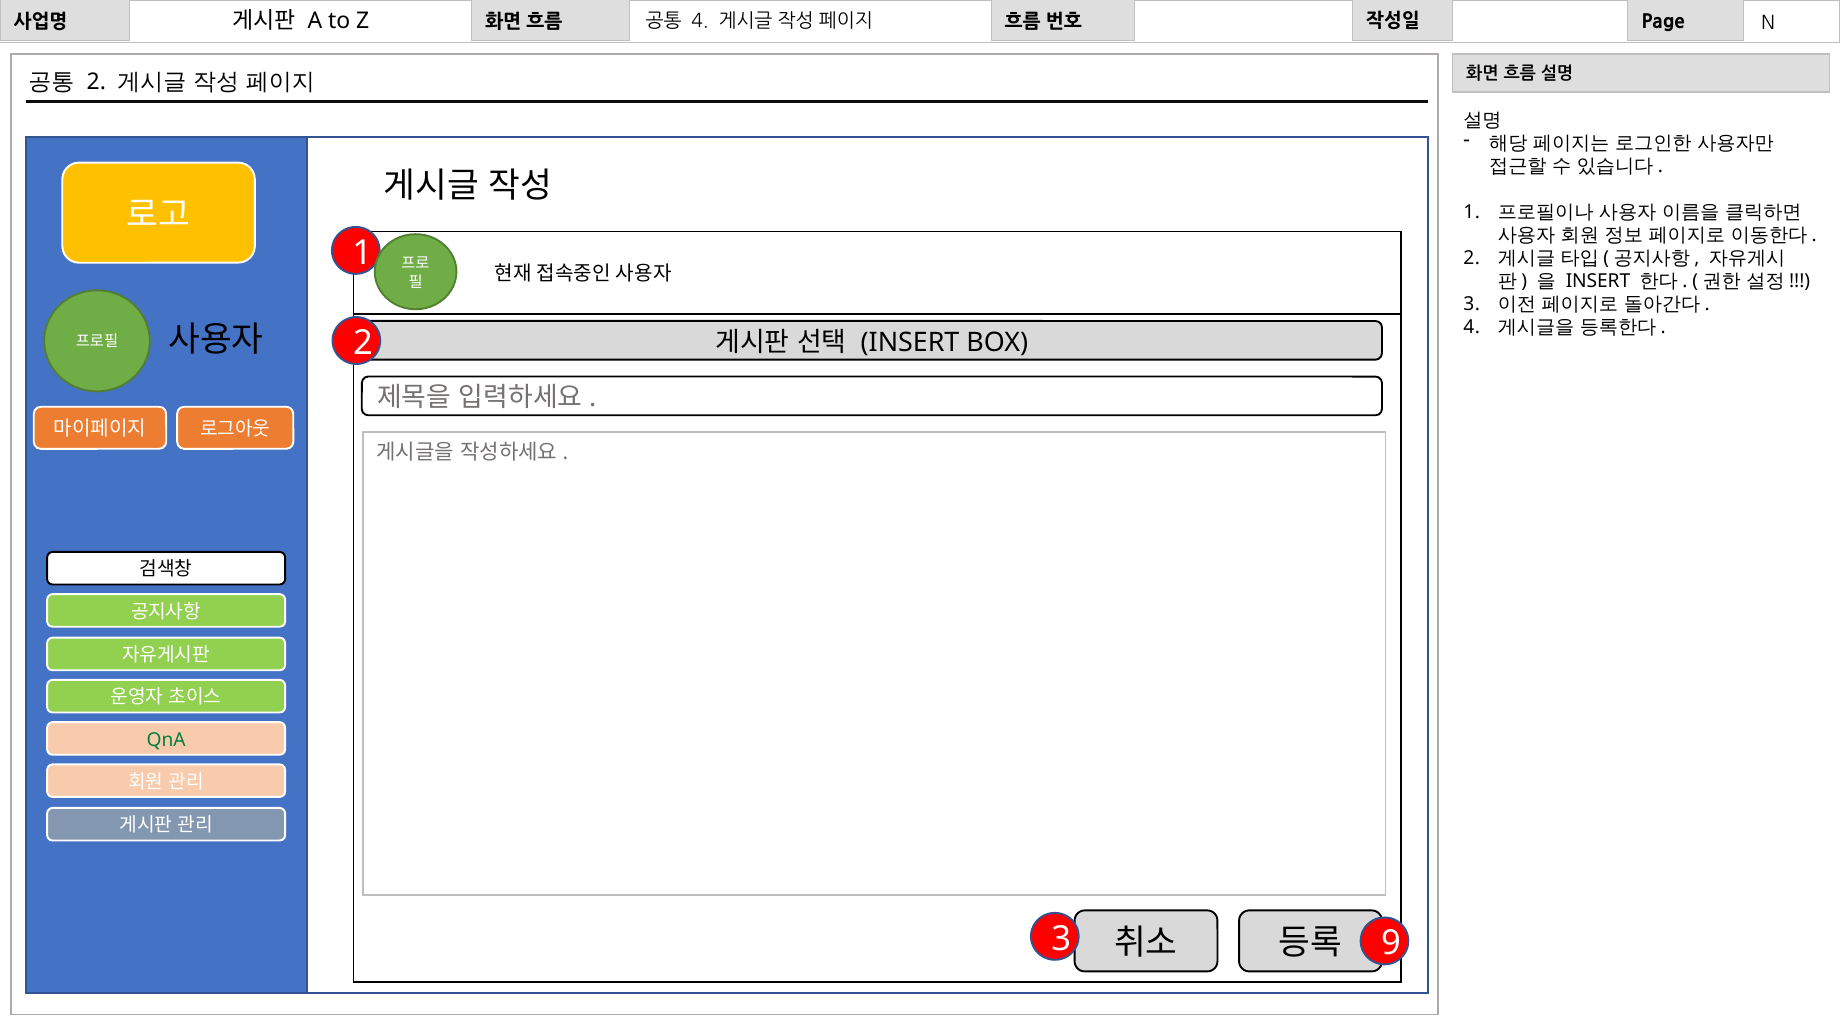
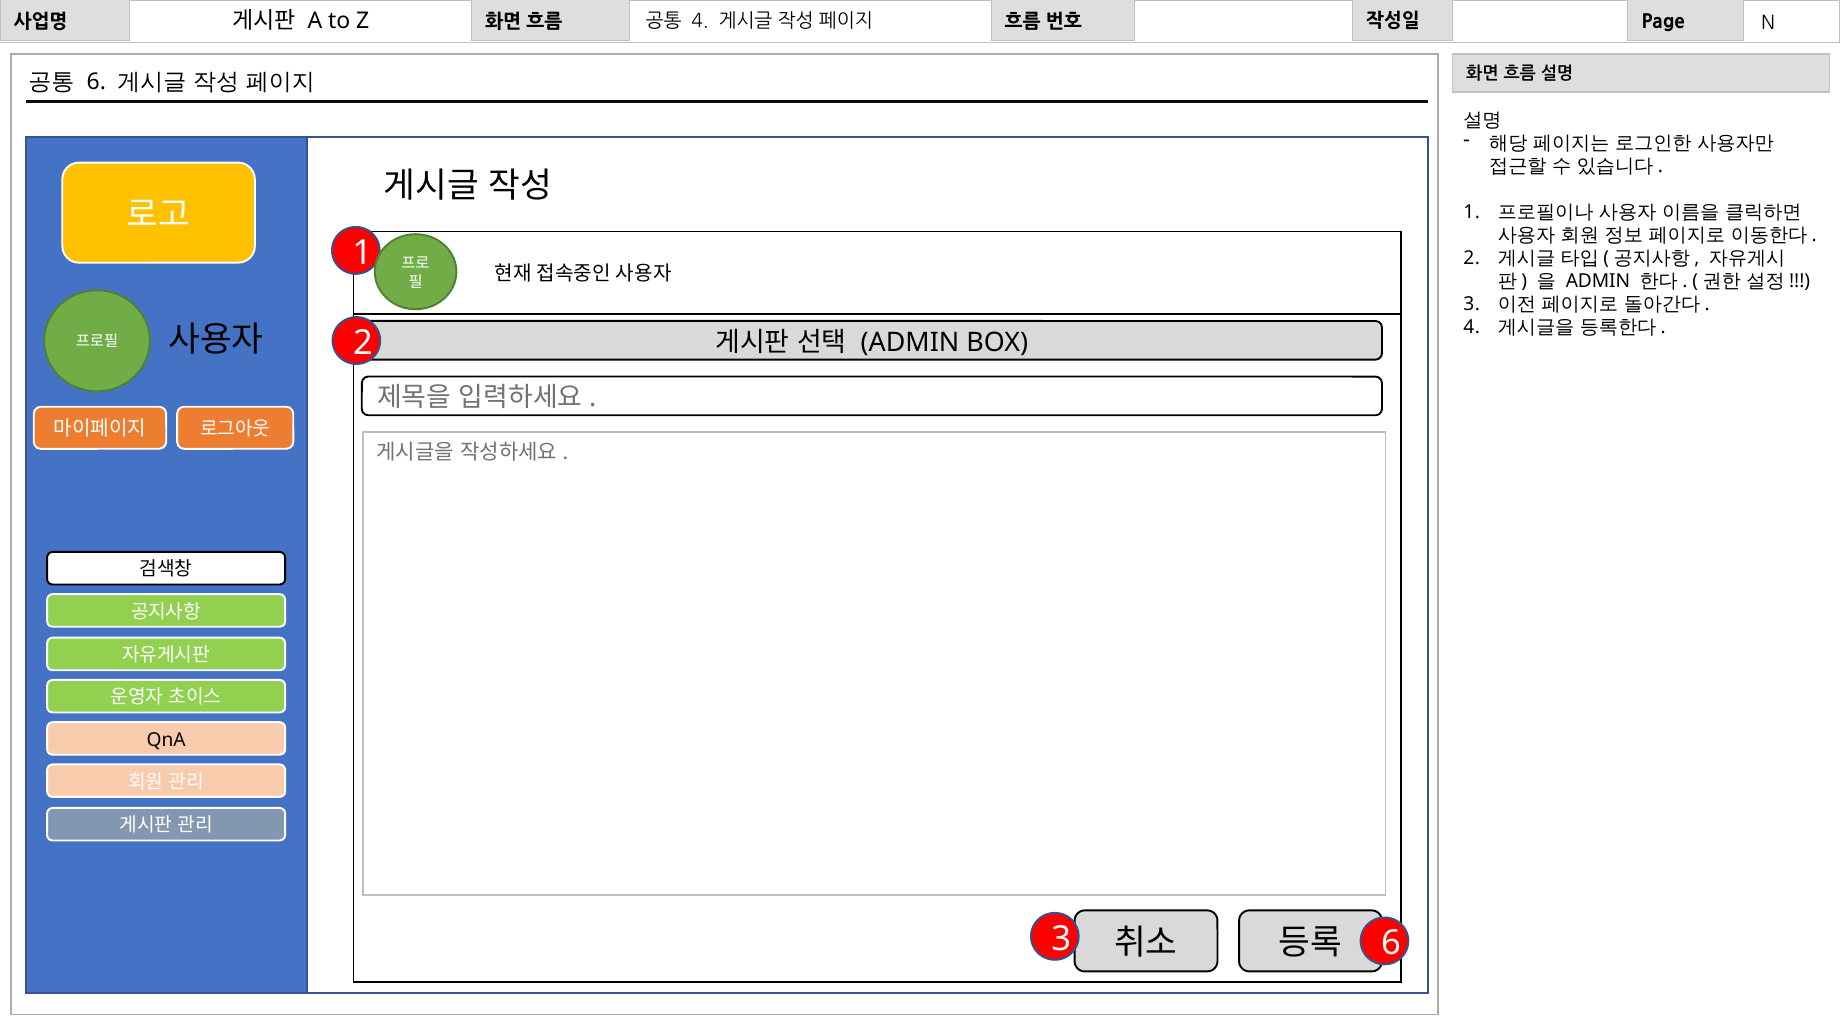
2 at (96, 82): 2 -> 6
INSERT at (1598, 281): INSERT -> ADMIN
INSERT at (910, 342): INSERT -> ADMIN
QnA colour: green -> black
3 9: 9 -> 6
